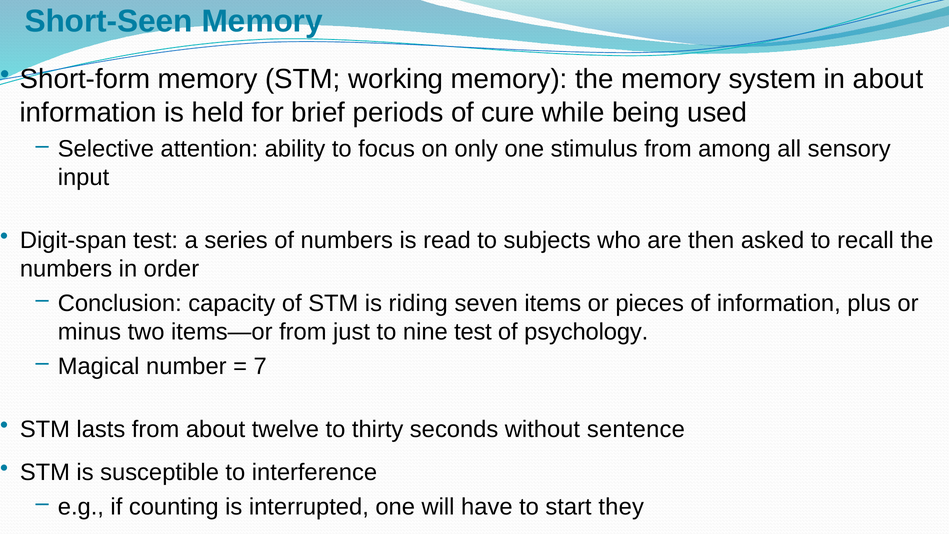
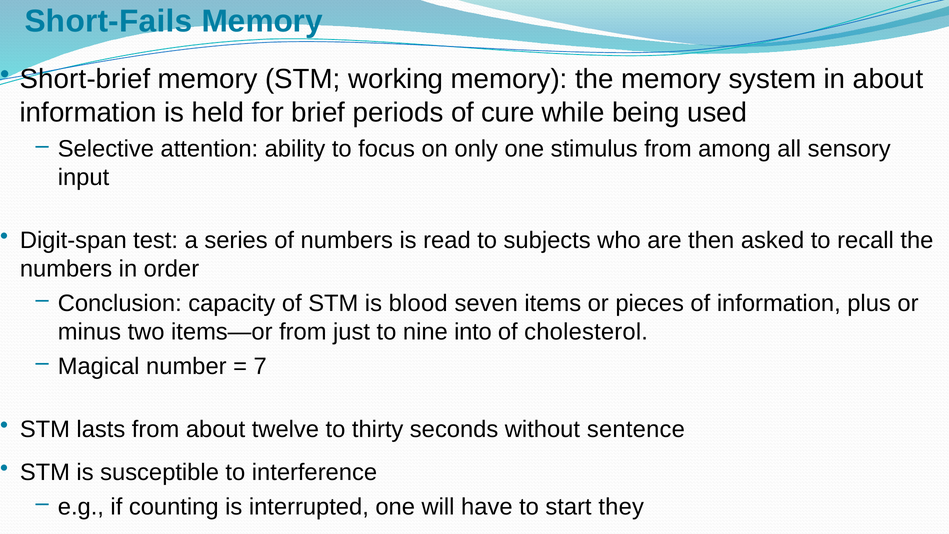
Short-Seen: Short-Seen -> Short-Fails
Short-form: Short-form -> Short-brief
riding: riding -> blood
nine test: test -> into
psychology: psychology -> cholesterol
